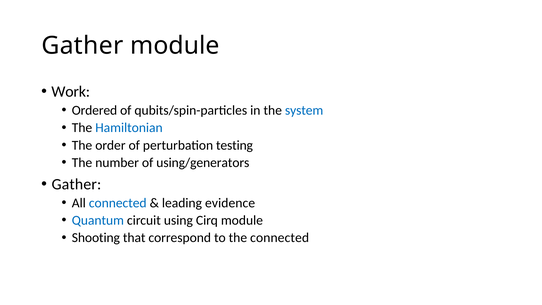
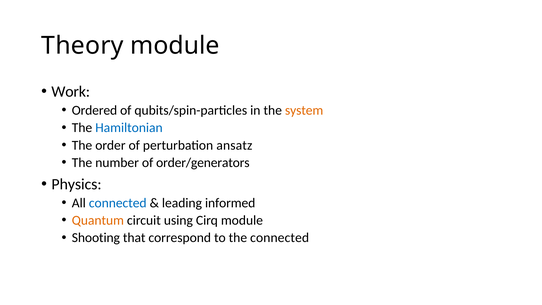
Gather at (82, 46): Gather -> Theory
system colour: blue -> orange
testing: testing -> ansatz
using/generators: using/generators -> order/generators
Gather at (76, 184): Gather -> Physics
evidence: evidence -> informed
Quantum colour: blue -> orange
